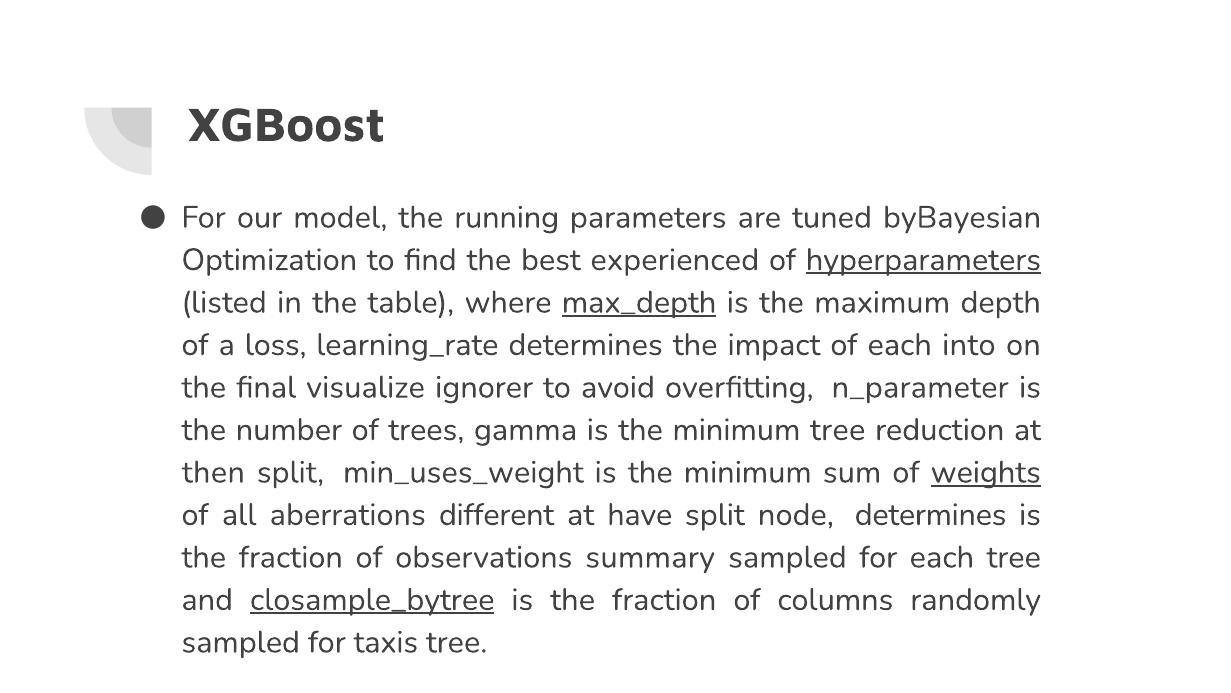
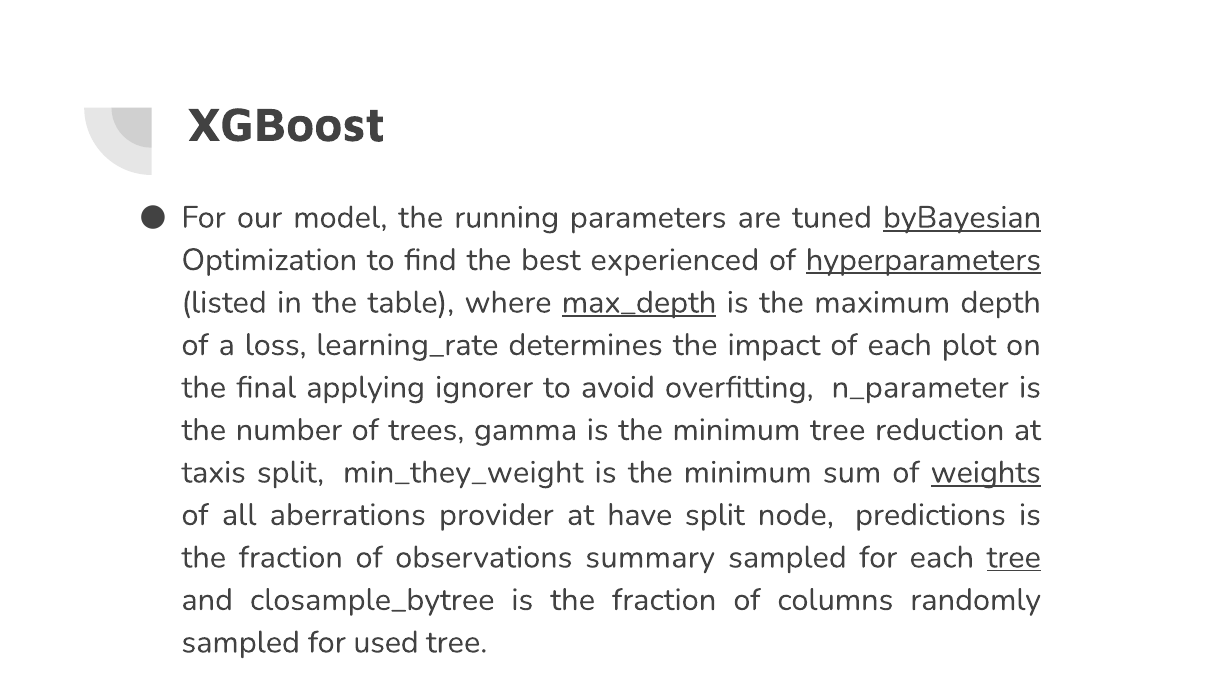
byBayesian underline: none -> present
into: into -> plot
visualize: visualize -> applying
then: then -> taxis
min_uses_weight: min_uses_weight -> min_they_weight
different: different -> provider
node determines: determines -> predictions
tree at (1014, 557) underline: none -> present
closample_bytree underline: present -> none
taxis: taxis -> used
